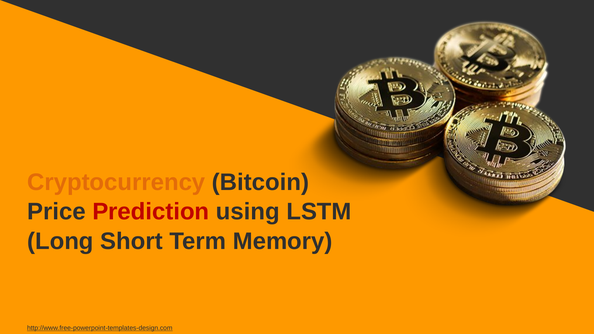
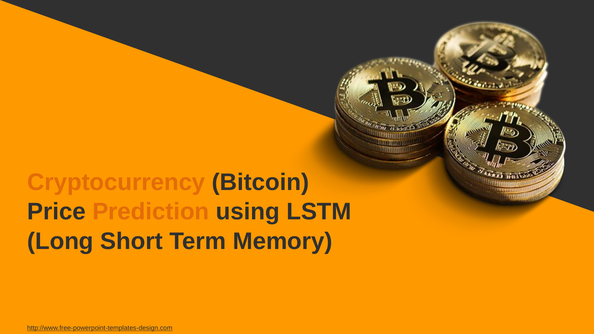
Prediction colour: red -> orange
